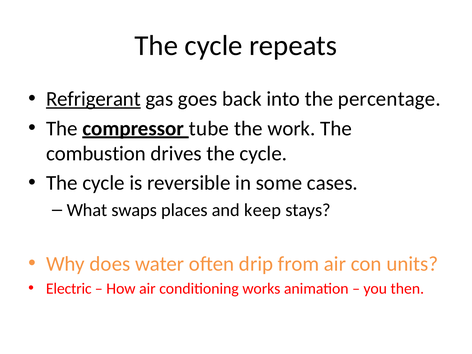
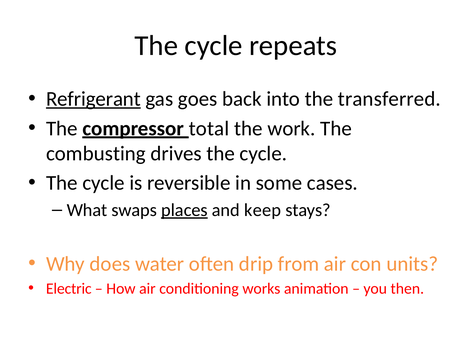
percentage: percentage -> transferred
tube: tube -> total
combustion: combustion -> combusting
places underline: none -> present
